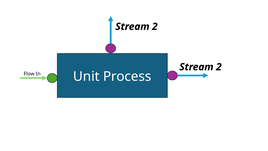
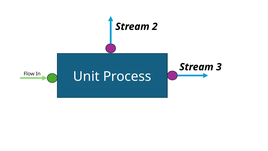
2 at (219, 67): 2 -> 3
